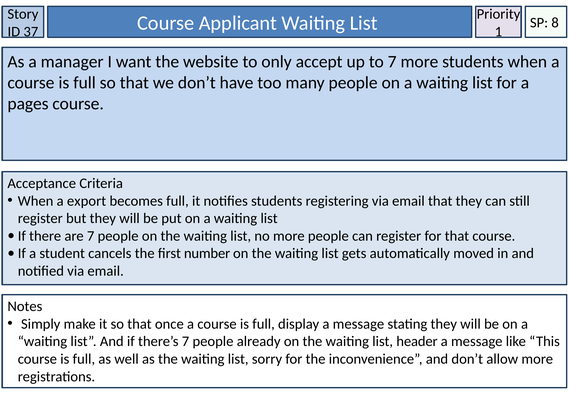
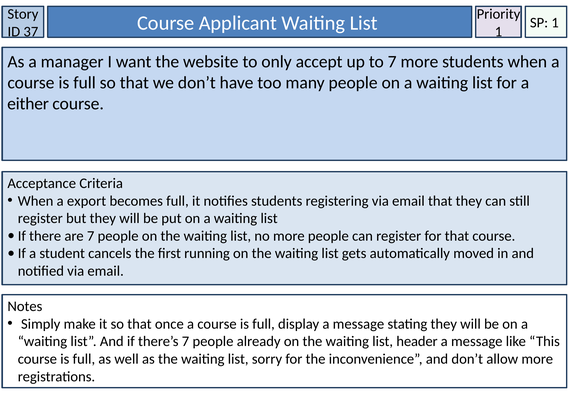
SP 8: 8 -> 1
pages: pages -> either
number: number -> running
